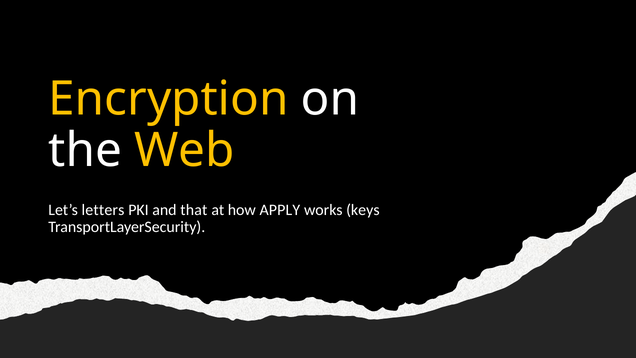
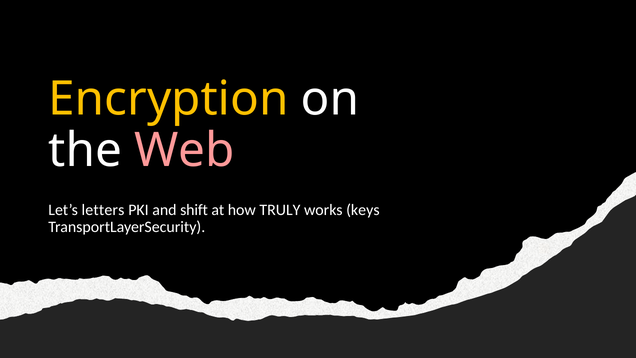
Web colour: yellow -> pink
that: that -> shift
APPLY: APPLY -> TRULY
